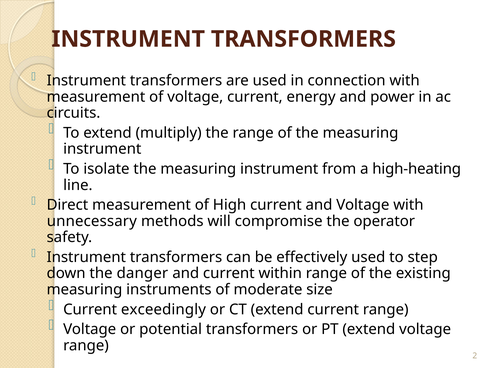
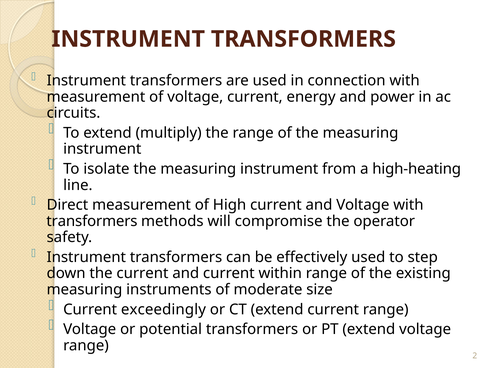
unnecessary at (92, 221): unnecessary -> transformers
the danger: danger -> current
